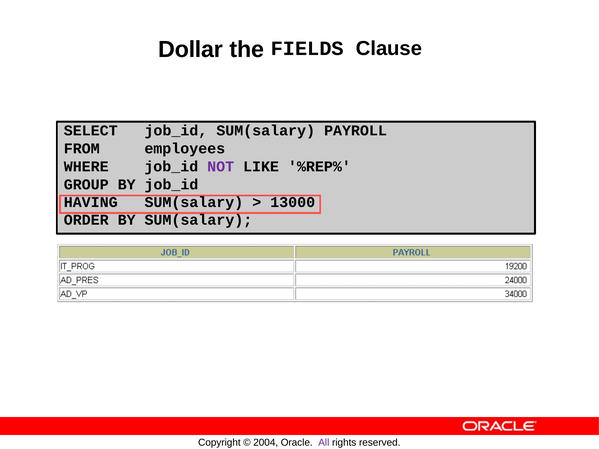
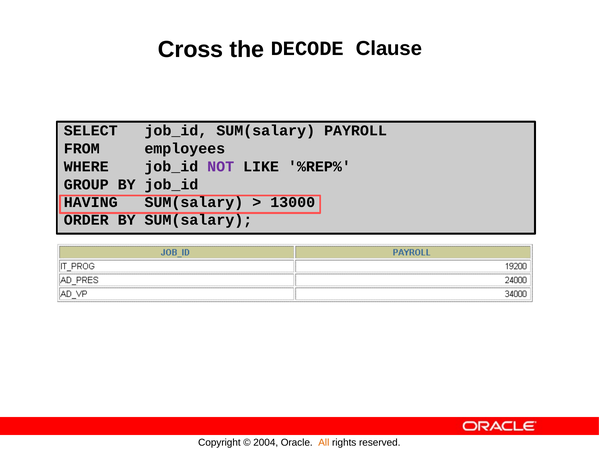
Dollar: Dollar -> Cross
FIELDS: FIELDS -> DECODE
All colour: purple -> orange
